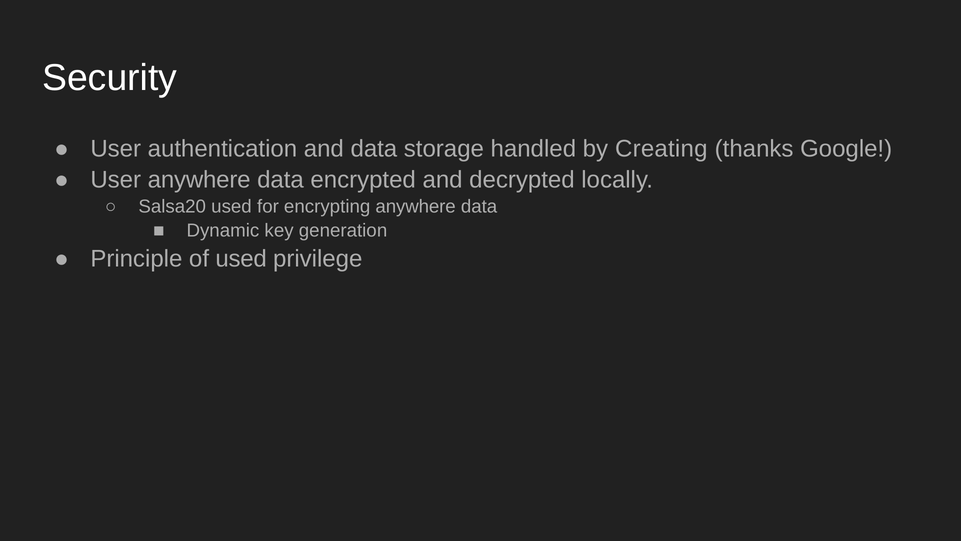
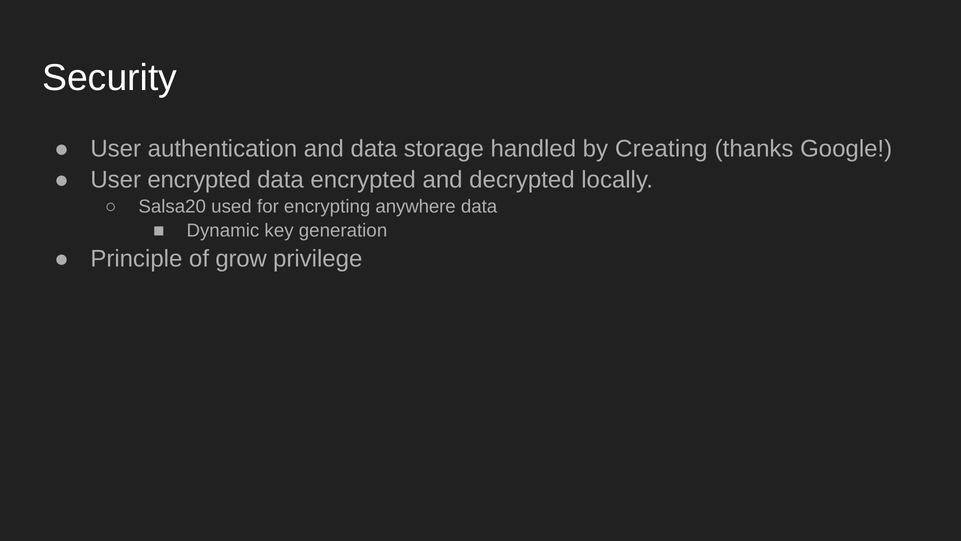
User anywhere: anywhere -> encrypted
of used: used -> grow
